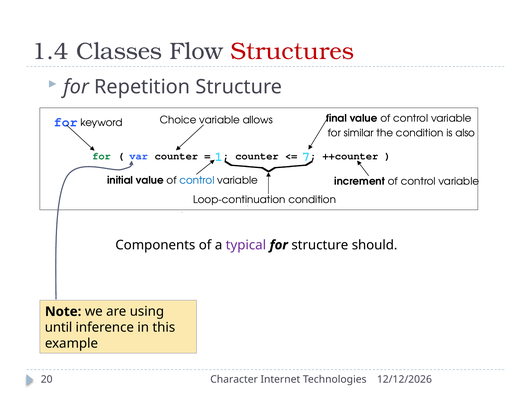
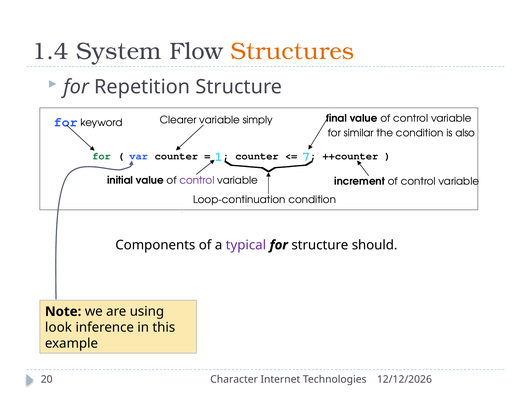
Classes: Classes -> System
Structures colour: red -> orange
Choice: Choice -> Clearer
allows: allows -> simply
control at (197, 180) colour: blue -> purple
until: until -> look
